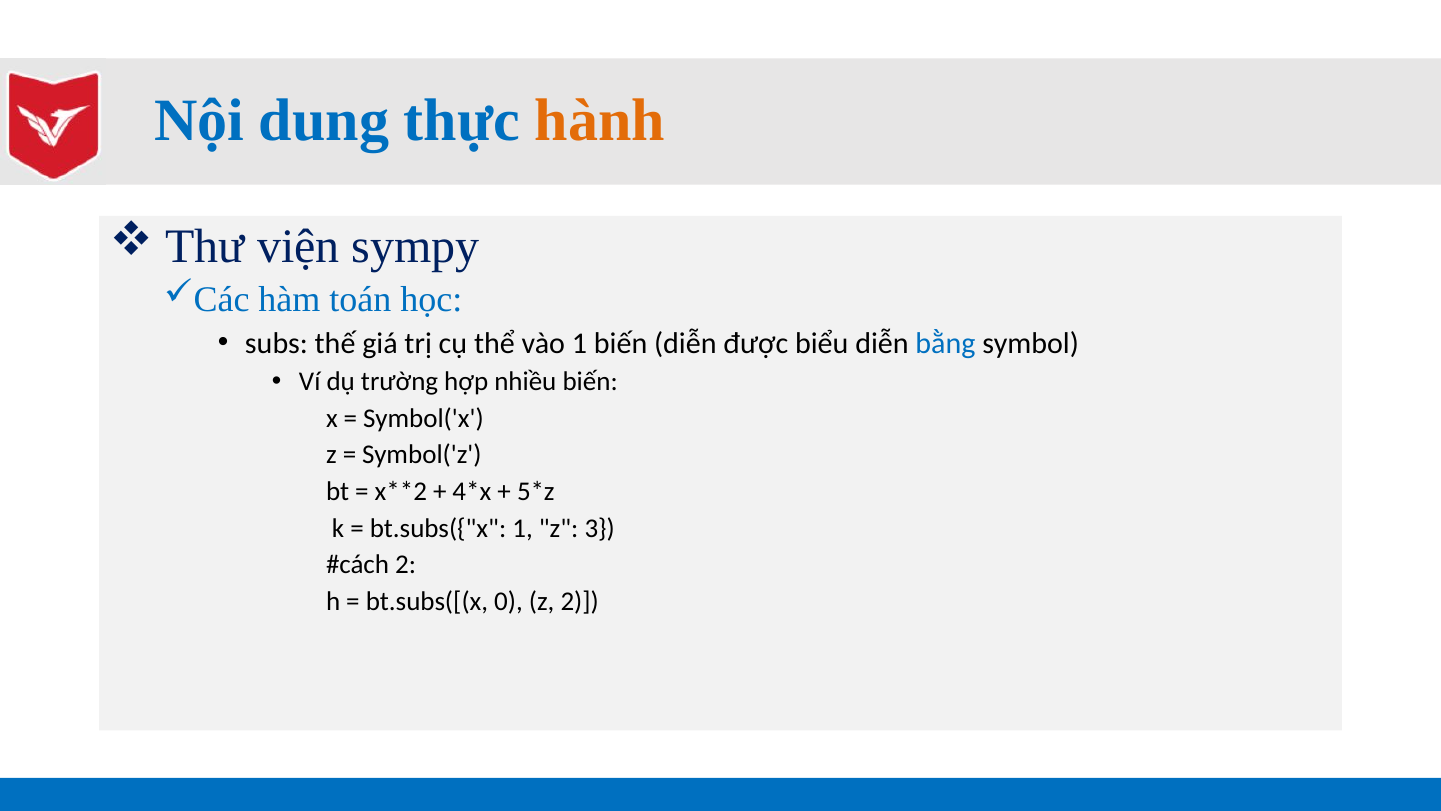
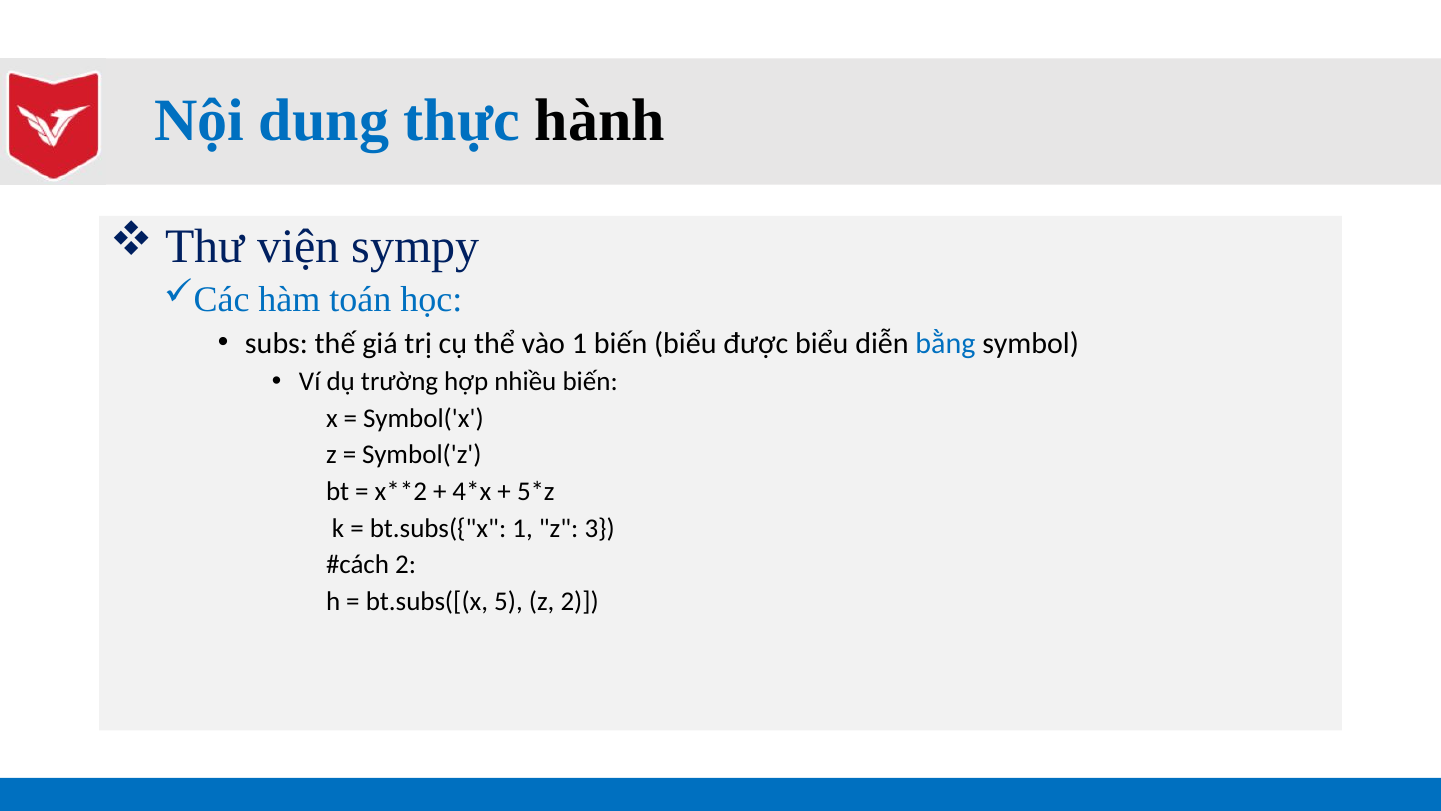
hành colour: orange -> black
biến diễn: diễn -> biểu
0: 0 -> 5
